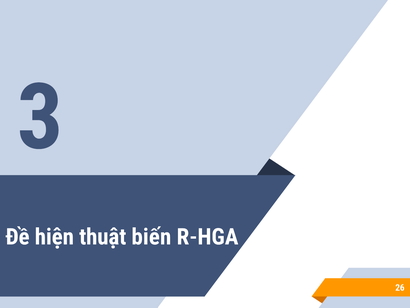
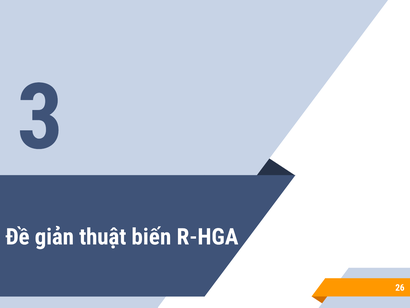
hiện: hiện -> giản
